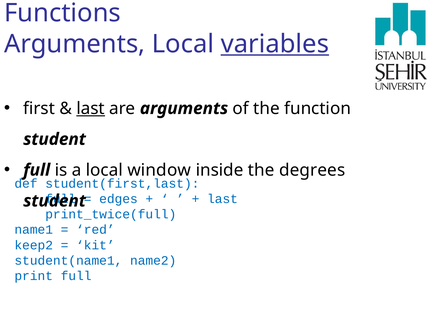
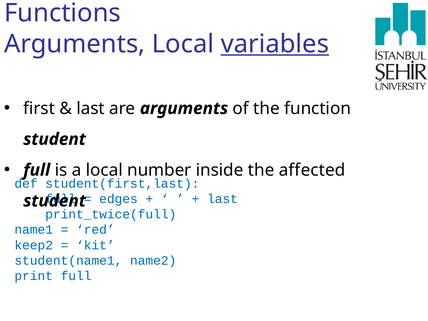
last at (91, 108) underline: present -> none
window: window -> number
degrees: degrees -> affected
